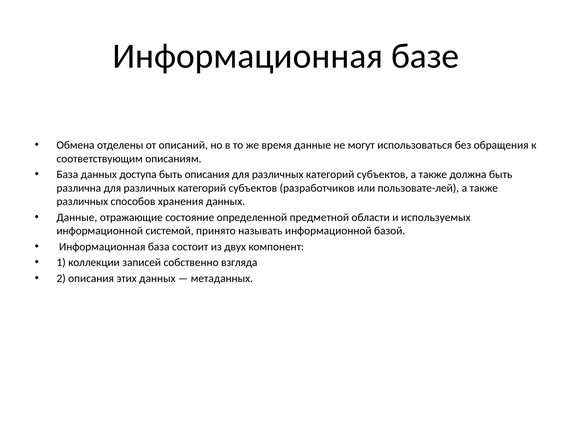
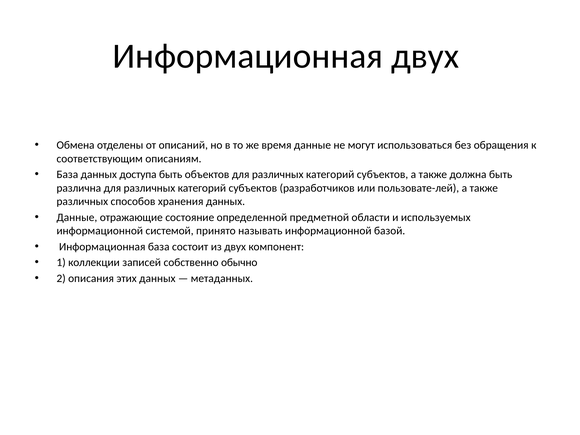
Информационная базе: базе -> двух
быть описания: описания -> объектов
взгляда: взгляда -> обычно
